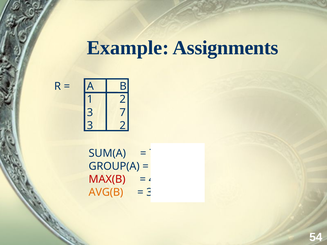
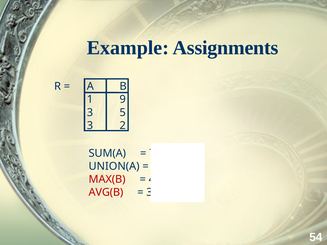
1 2: 2 -> 9
3 7: 7 -> 5
GROUP(A: GROUP(A -> UNION(A
AVG(B colour: orange -> red
